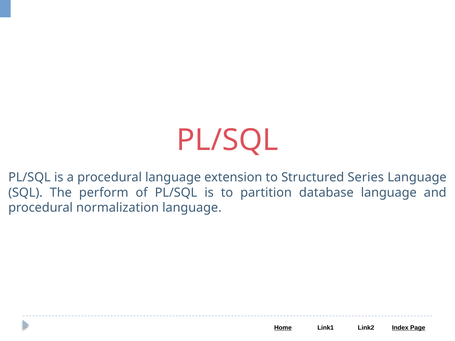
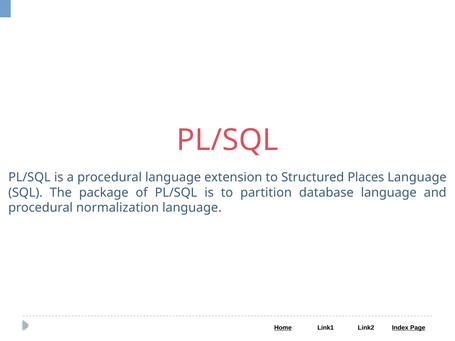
Series: Series -> Places
perform: perform -> package
